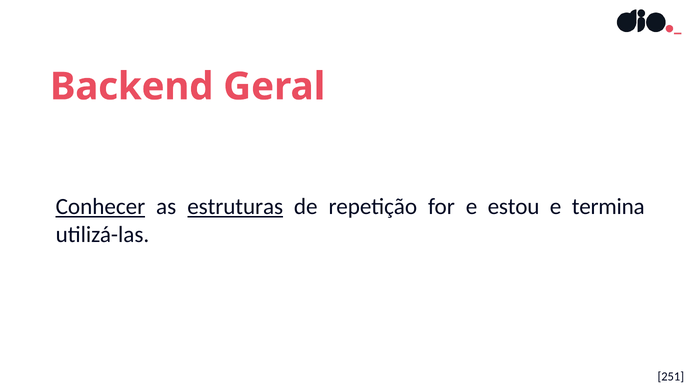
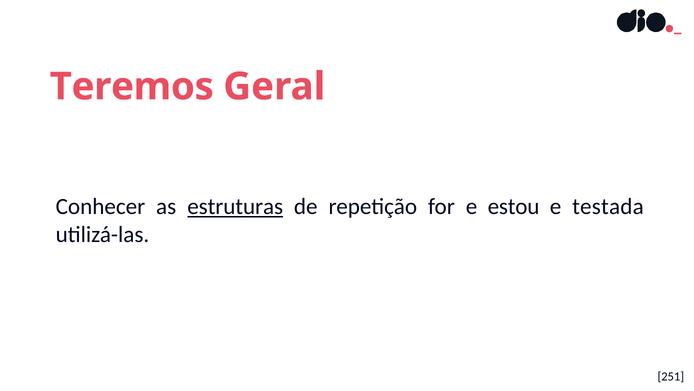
Backend: Backend -> Teremos
Conhecer underline: present -> none
termina: termina -> testada
